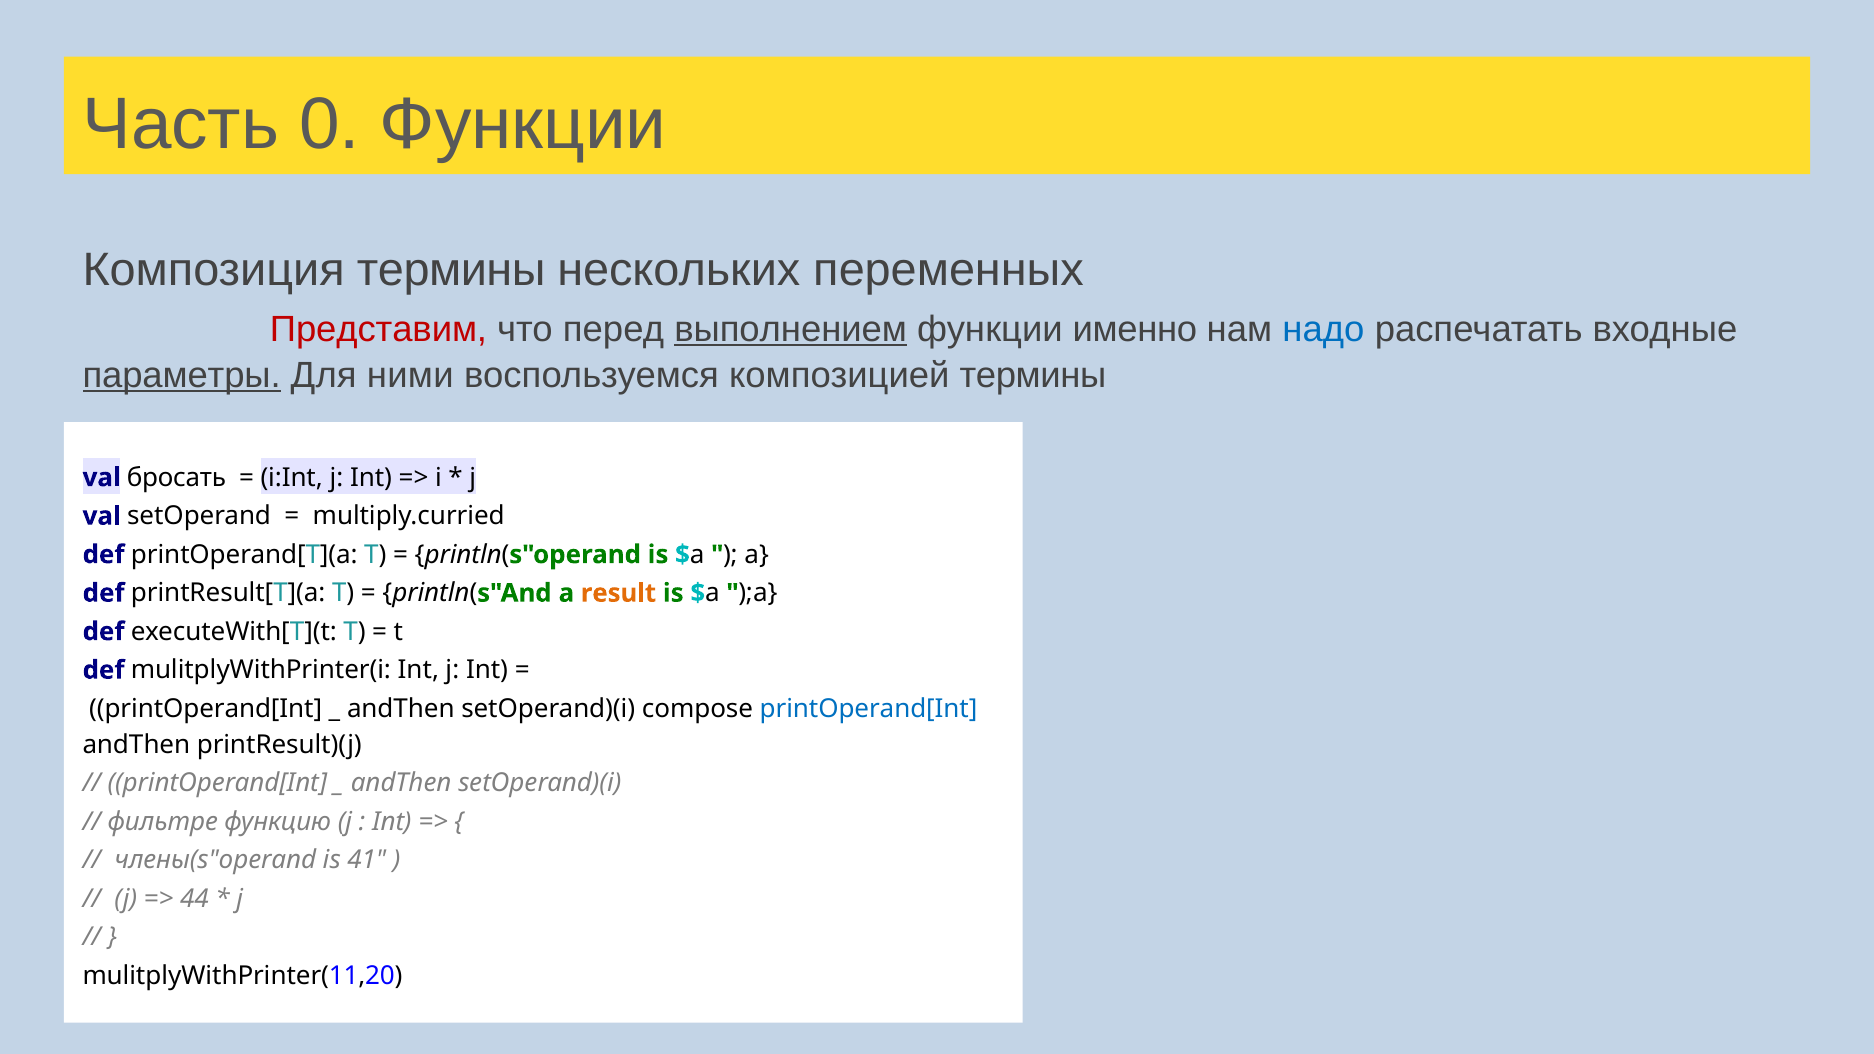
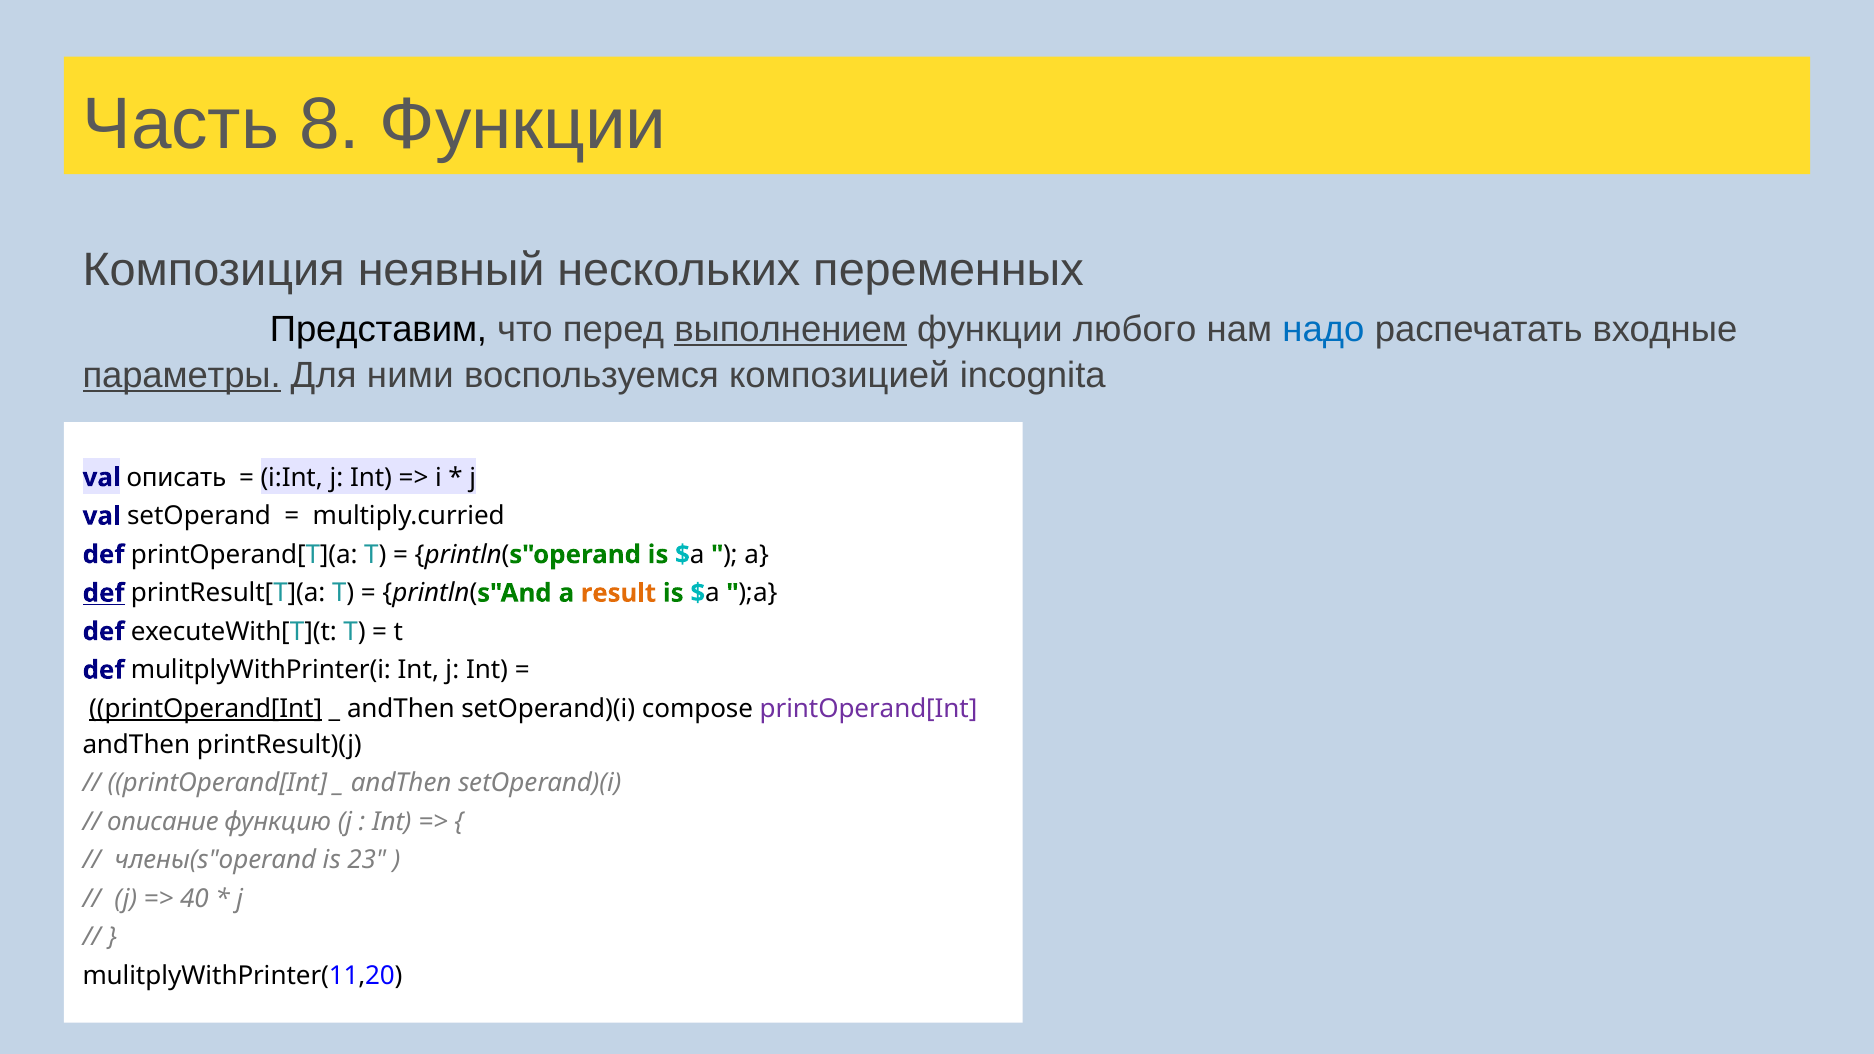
0: 0 -> 8
Композиция термины: термины -> неявный
Представим colour: red -> black
именно: именно -> любого
композицией термины: термины -> incognita
бросать: бросать -> описать
def at (104, 593) underline: none -> present
printOperand[Int at (206, 709) underline: none -> present
printOperand[Int at (869, 709) colour: blue -> purple
фильтре: фильтре -> описание
41: 41 -> 23
44: 44 -> 40
